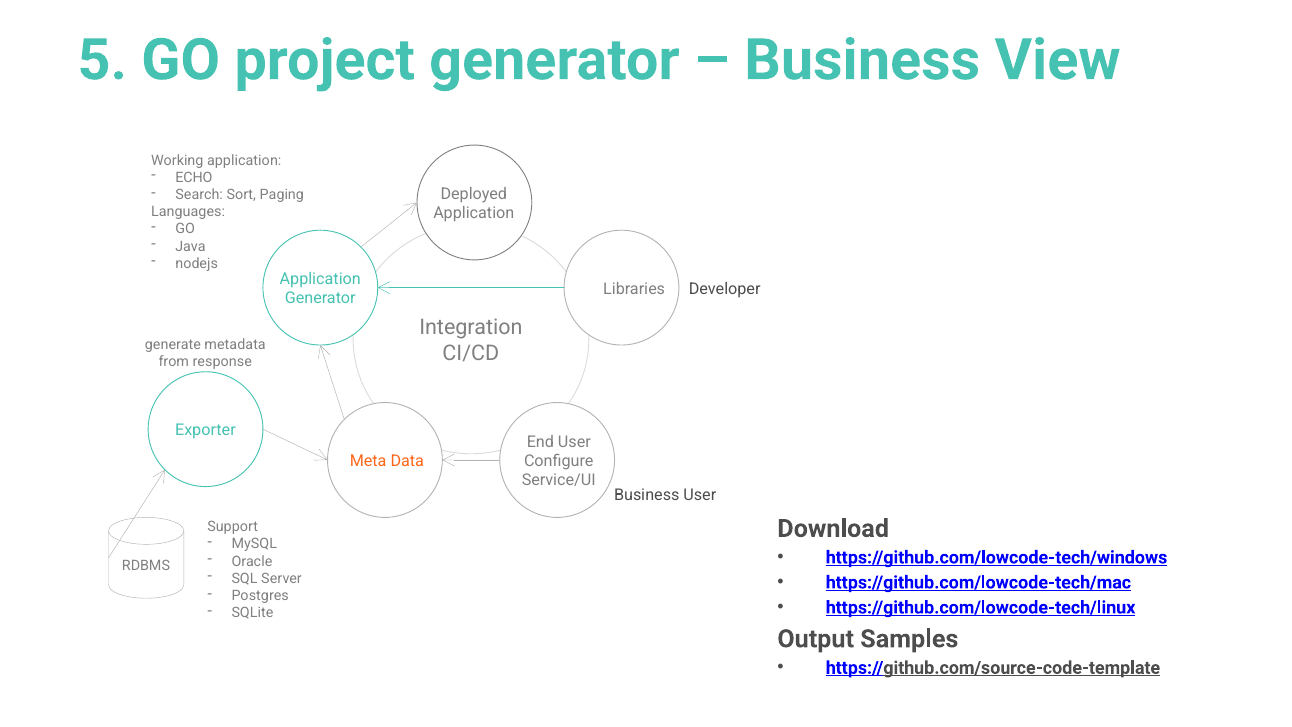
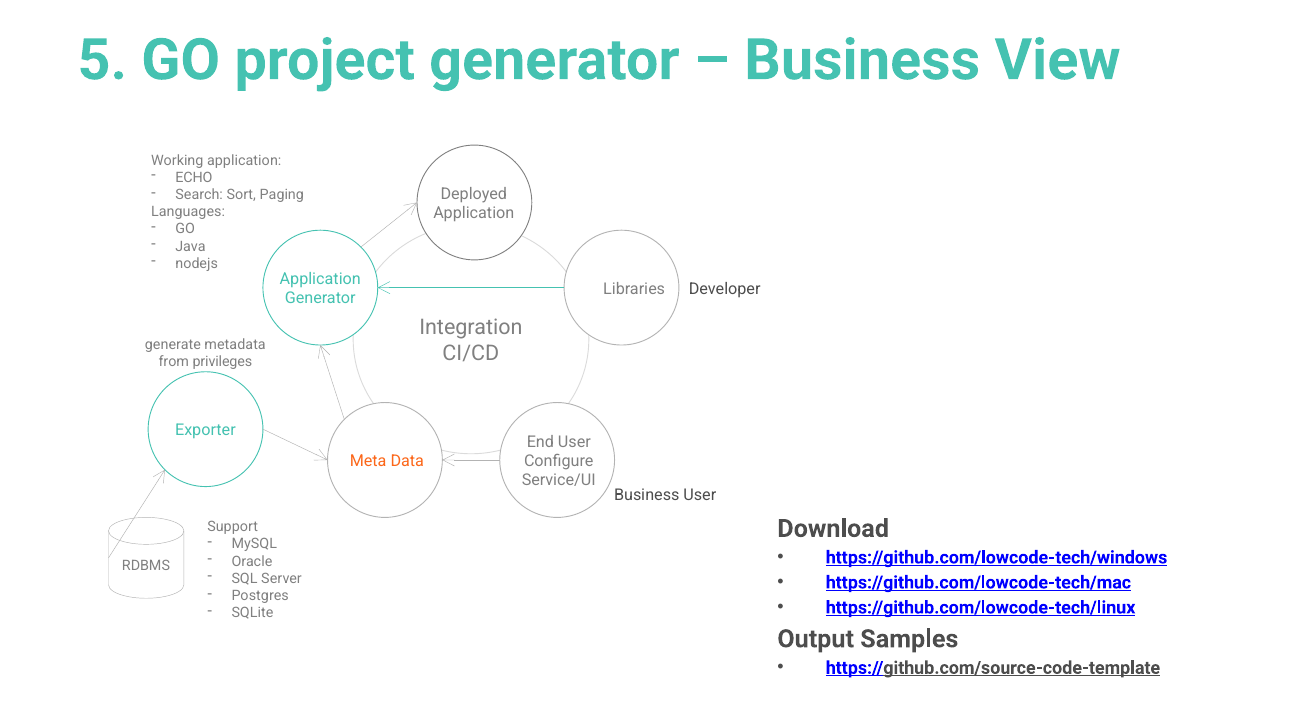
response: response -> privileges
